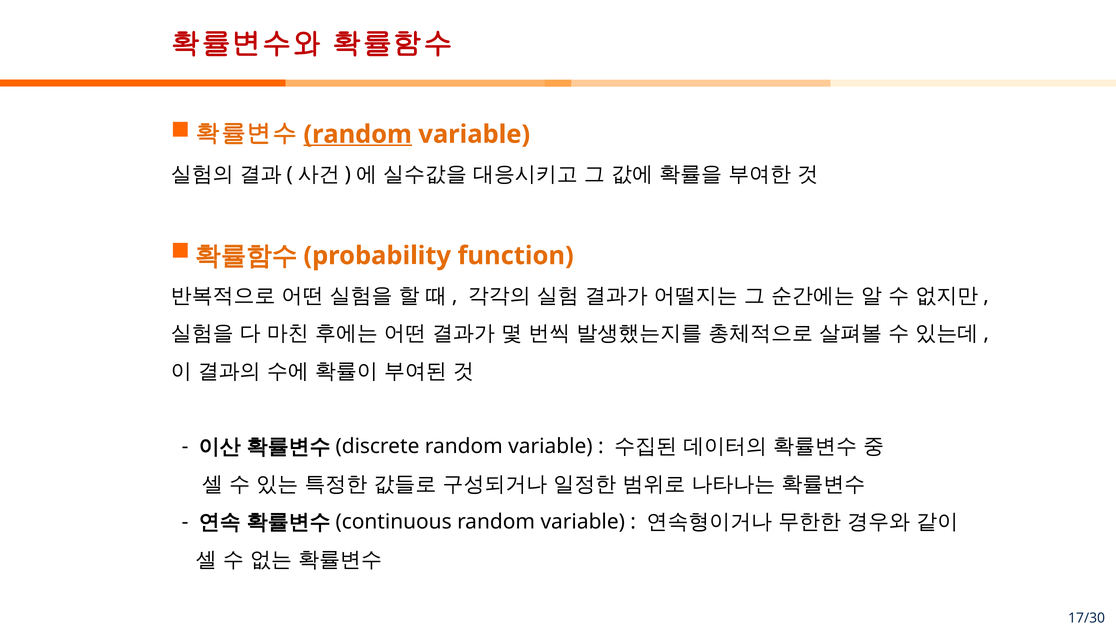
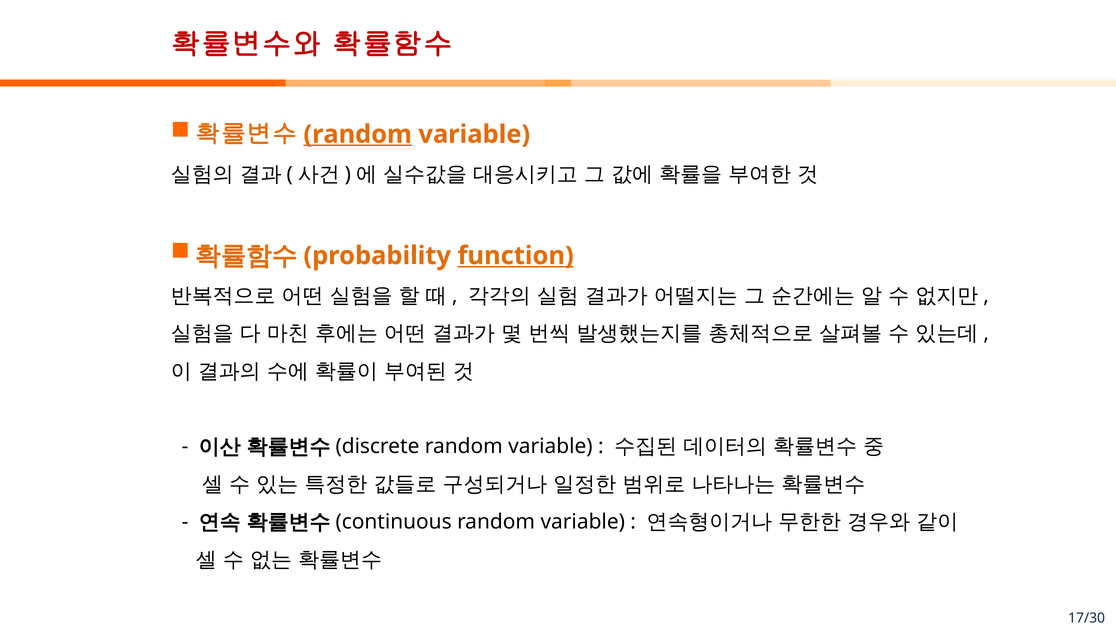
function underline: none -> present
